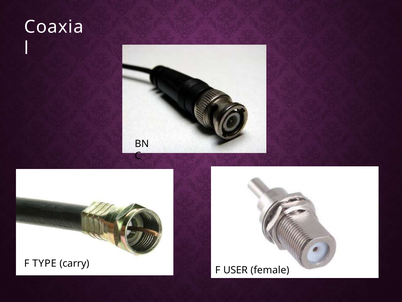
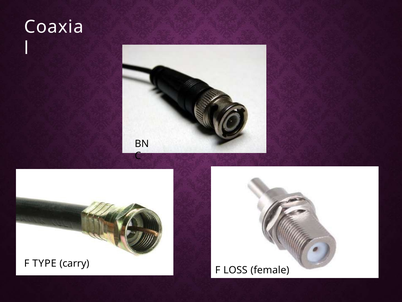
USER: USER -> LOSS
